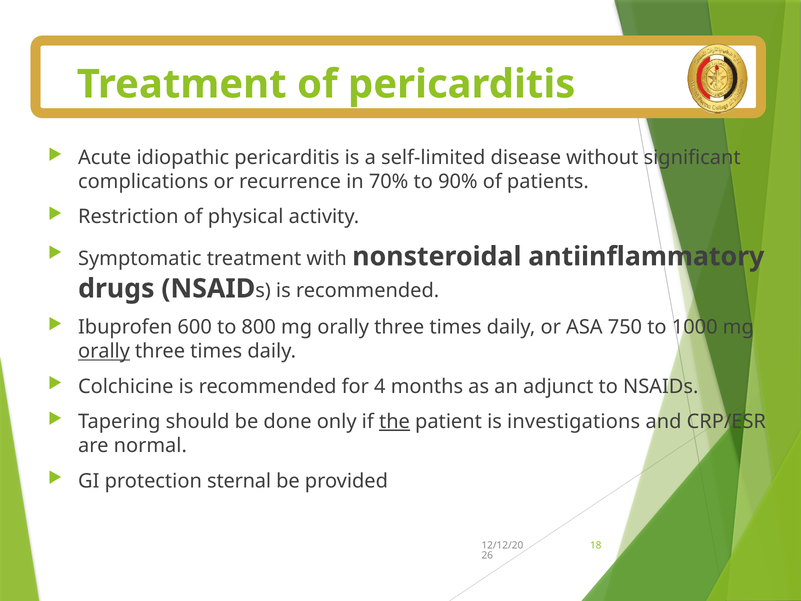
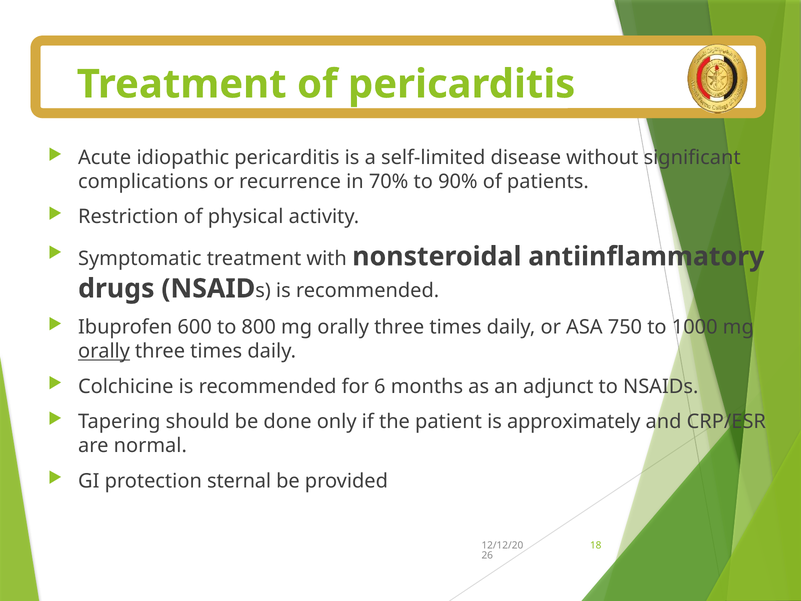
4: 4 -> 6
the underline: present -> none
investigations: investigations -> approximately
